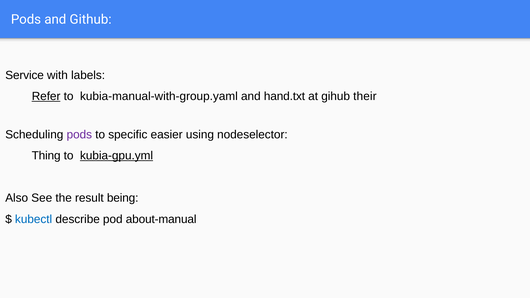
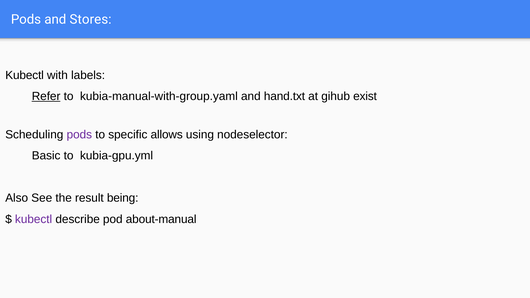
Github: Github -> Stores
Service at (25, 75): Service -> Kubectl
their: their -> exist
easier: easier -> allows
Thing: Thing -> Basic
kubia-gpu.yml underline: present -> none
kubectl at (34, 219) colour: blue -> purple
